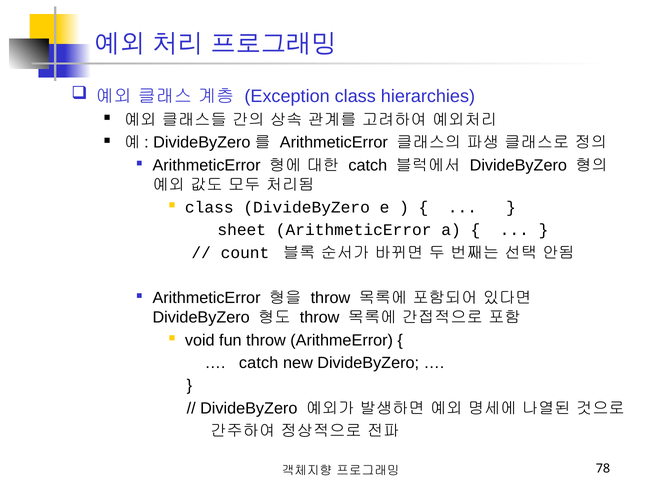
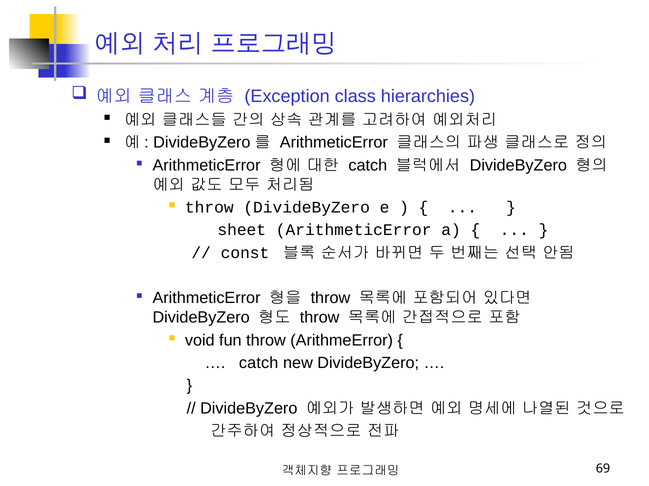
class at (209, 208): class -> throw
count: count -> const
78: 78 -> 69
